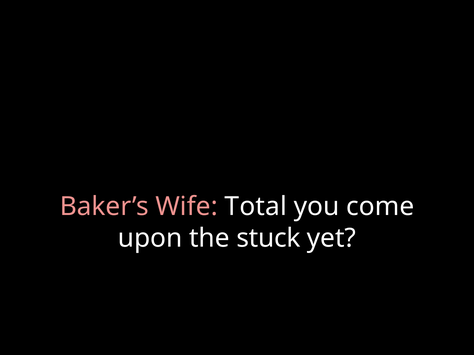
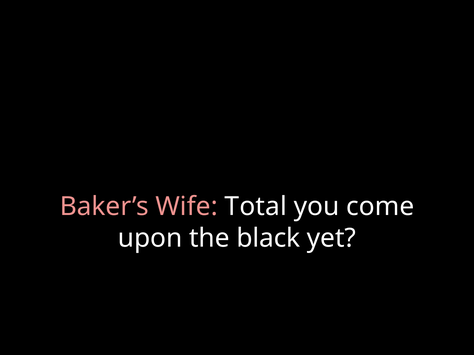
stuck: stuck -> black
